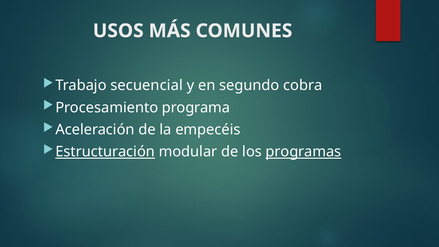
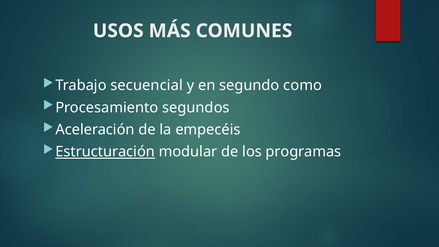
cobra: cobra -> como
programa: programa -> segundos
programas underline: present -> none
